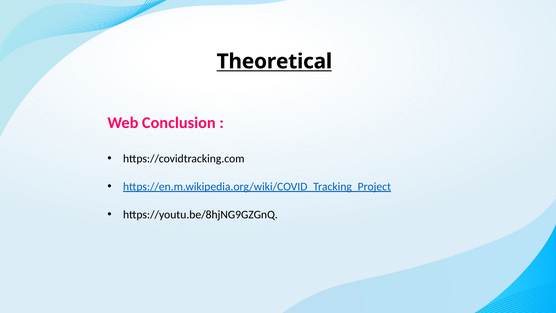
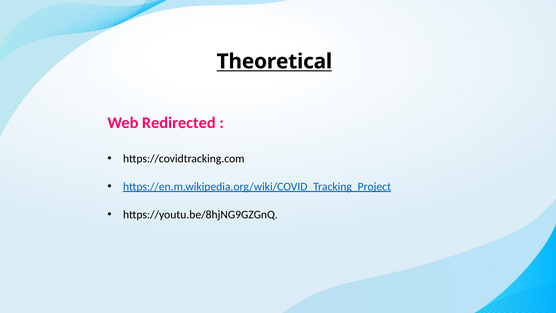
Conclusion: Conclusion -> Redirected
